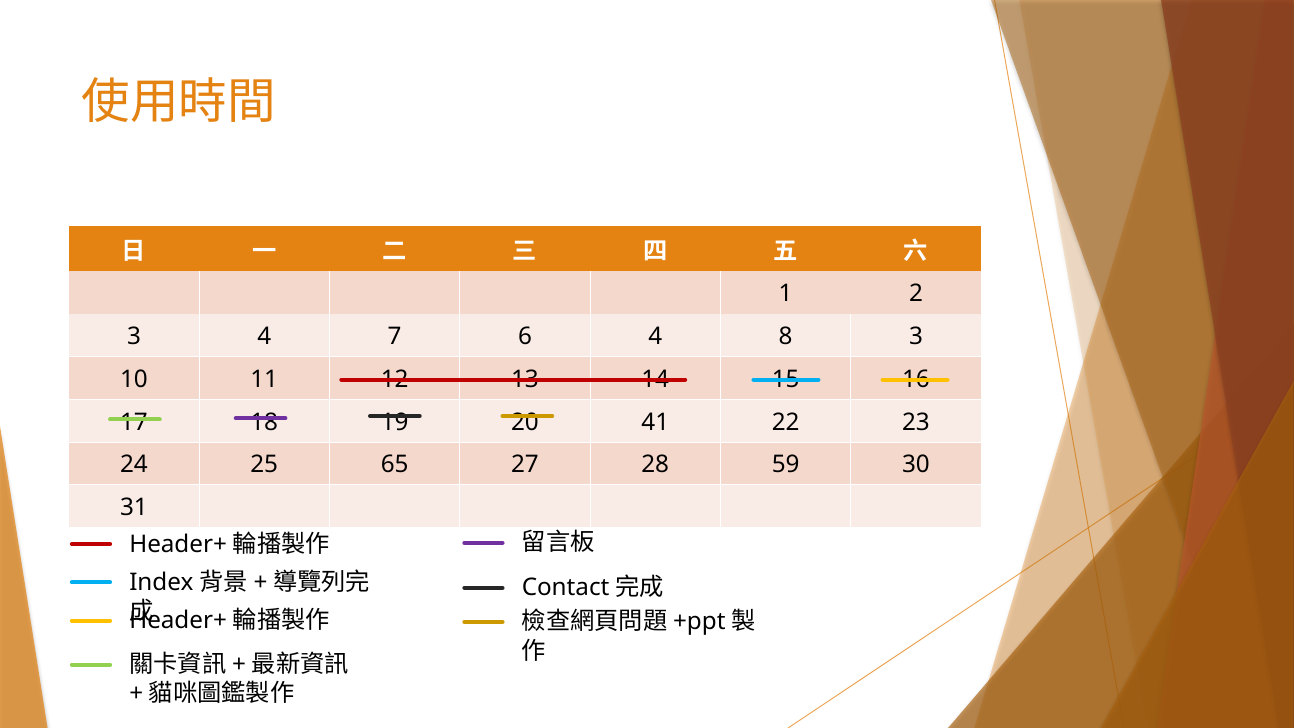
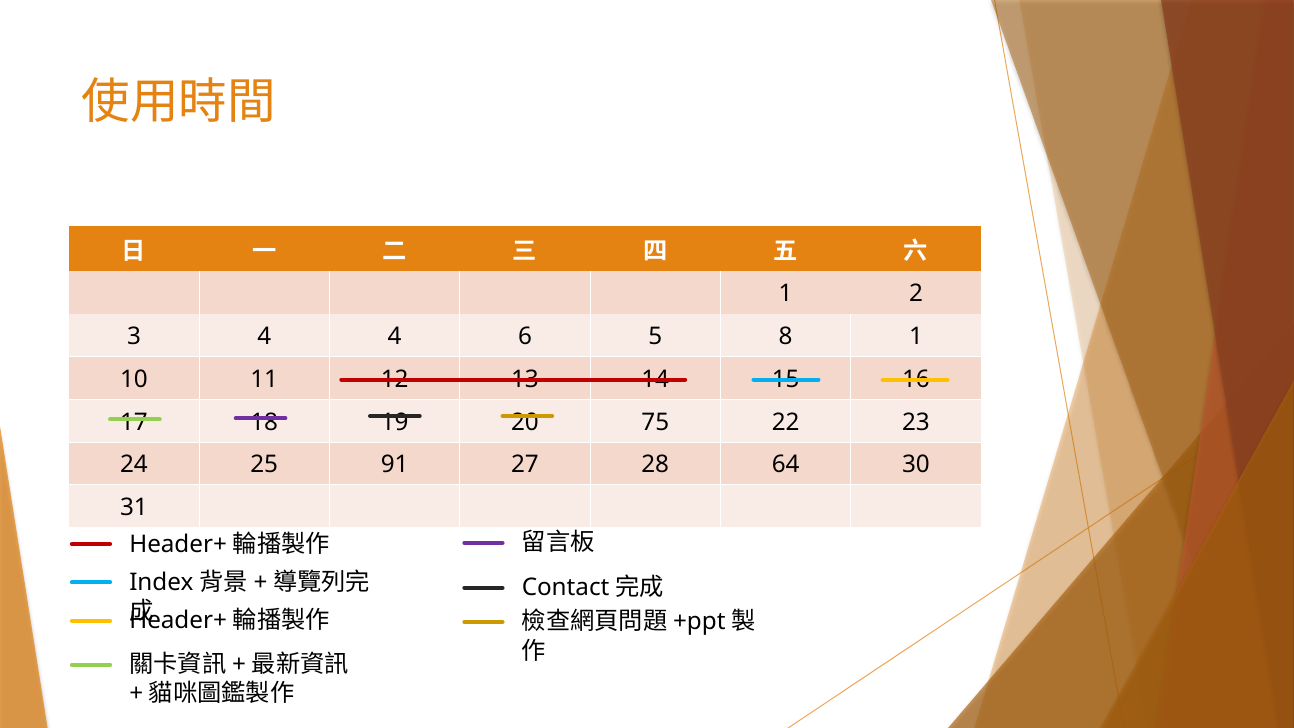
4 7: 7 -> 4
6 4: 4 -> 5
8 3: 3 -> 1
41: 41 -> 75
65: 65 -> 91
59: 59 -> 64
